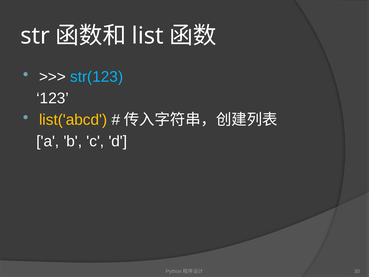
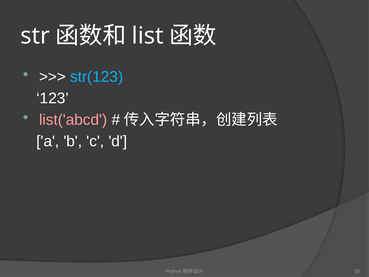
list('abcd colour: yellow -> pink
